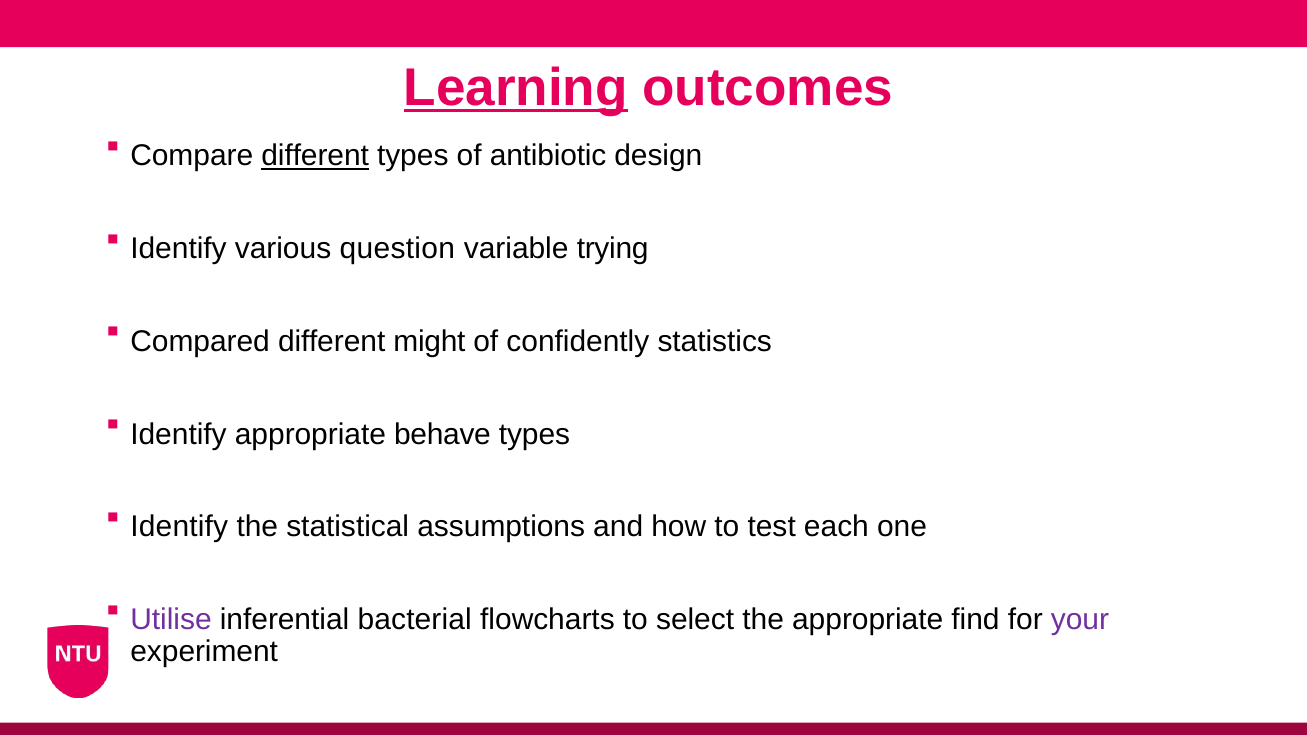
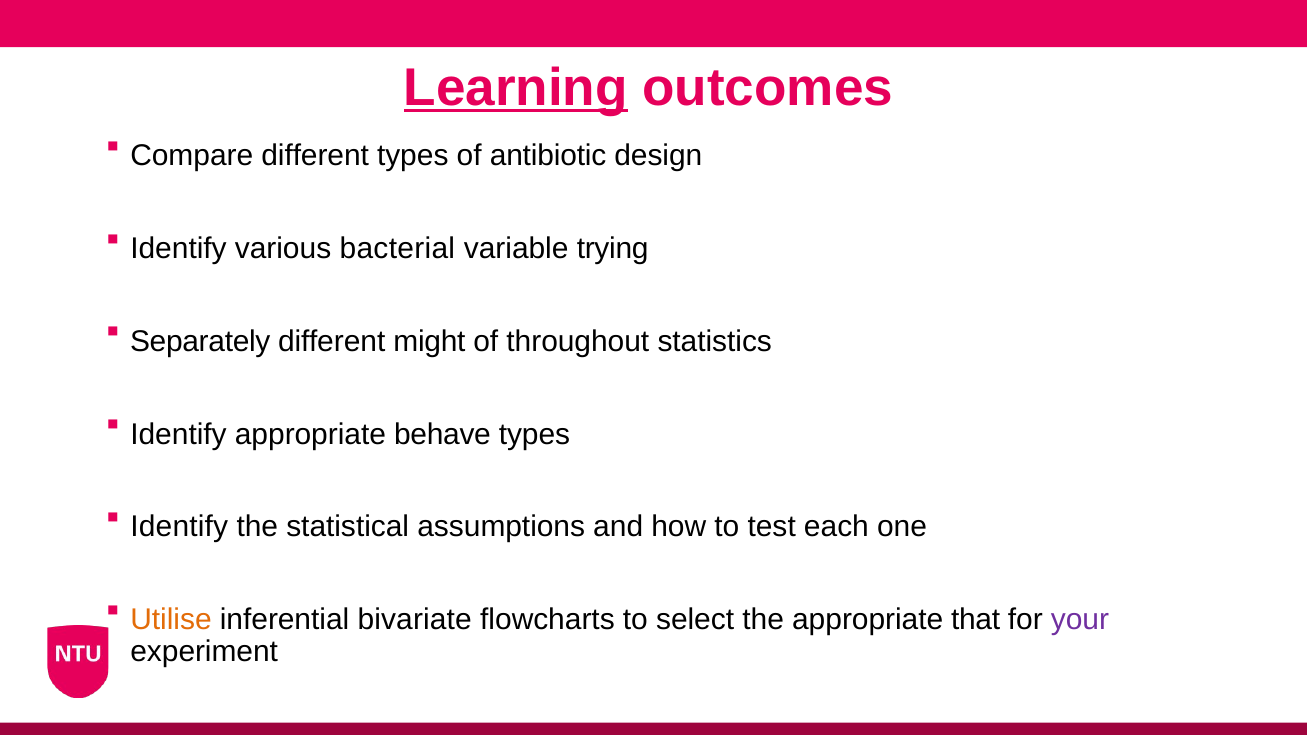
different at (315, 156) underline: present -> none
question: question -> bacterial
Compared: Compared -> Separately
confidently: confidently -> throughout
Utilise colour: purple -> orange
bacterial: bacterial -> bivariate
find: find -> that
